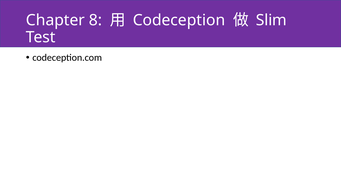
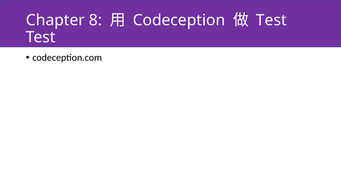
Slim at (271, 20): Slim -> Test
